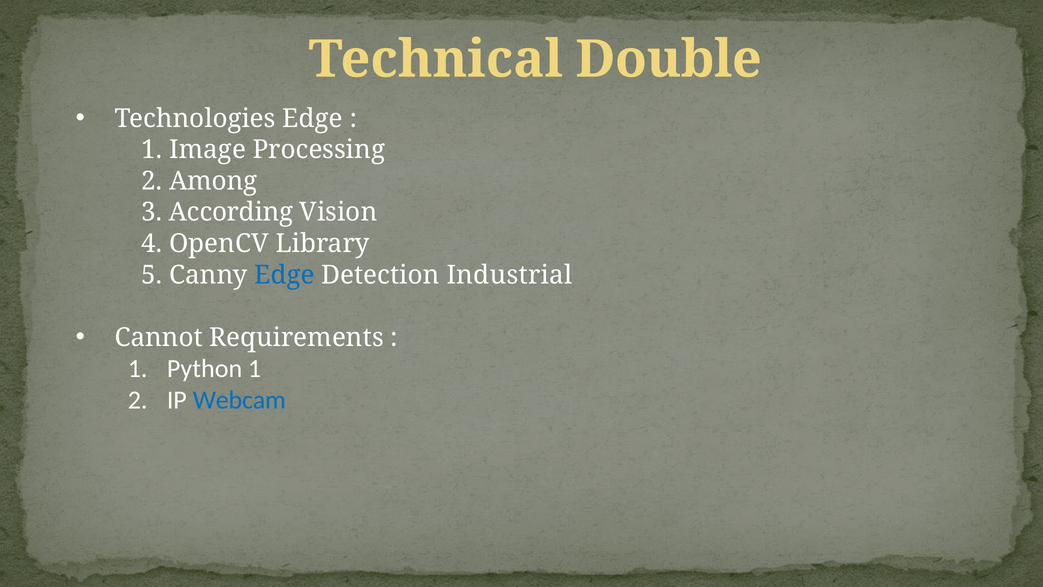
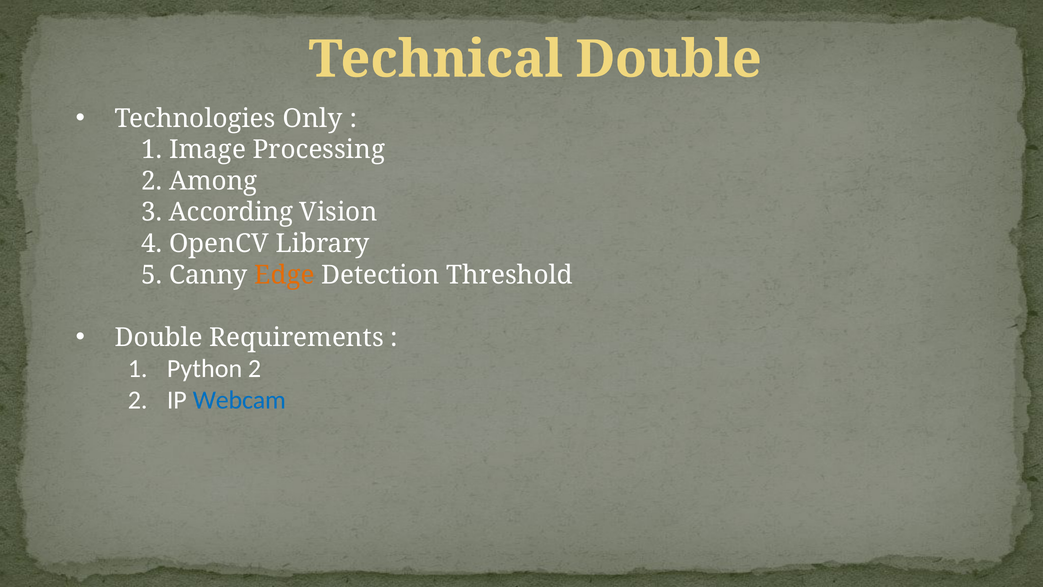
Technologies Edge: Edge -> Only
Edge at (285, 275) colour: blue -> orange
Industrial: Industrial -> Threshold
Cannot at (159, 337): Cannot -> Double
Python 1: 1 -> 2
